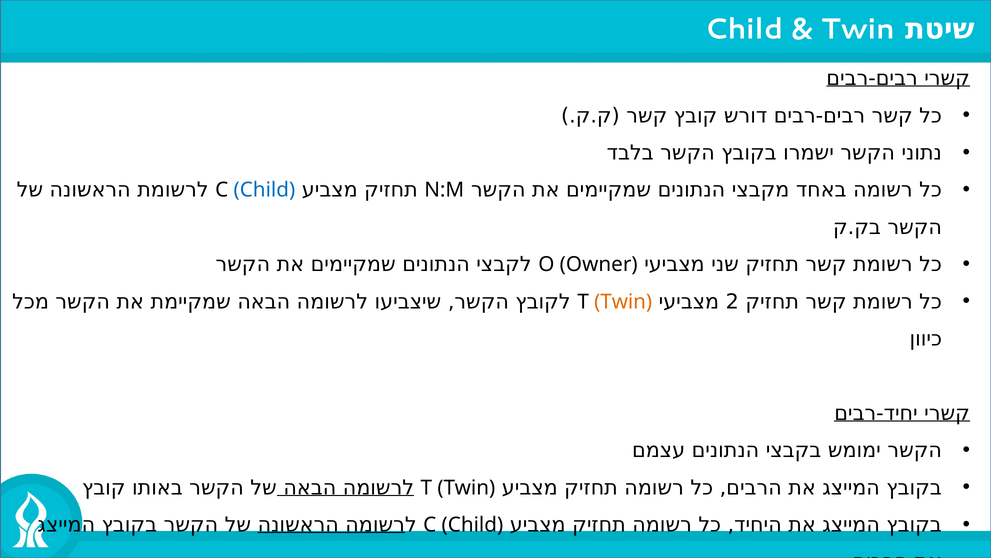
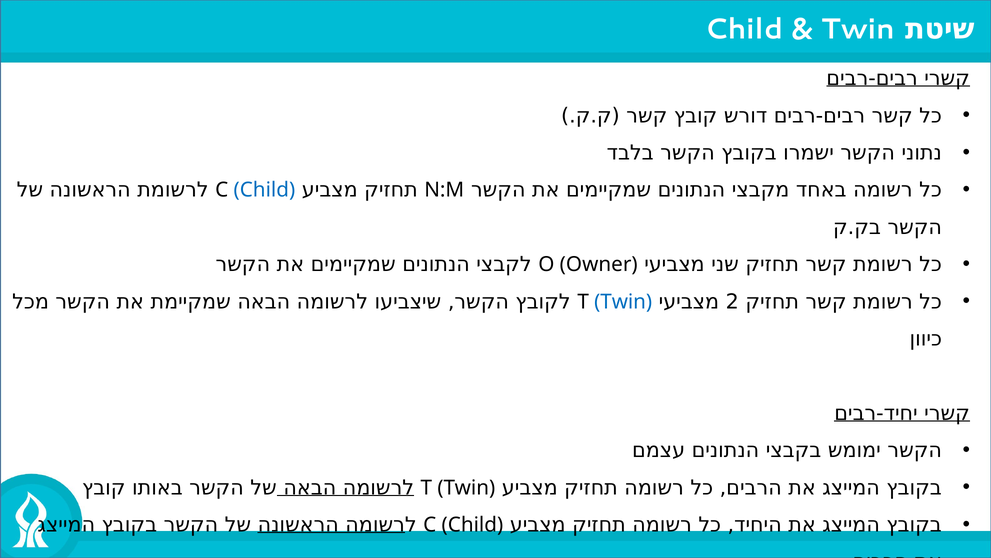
Twin at (623, 301) colour: orange -> blue
